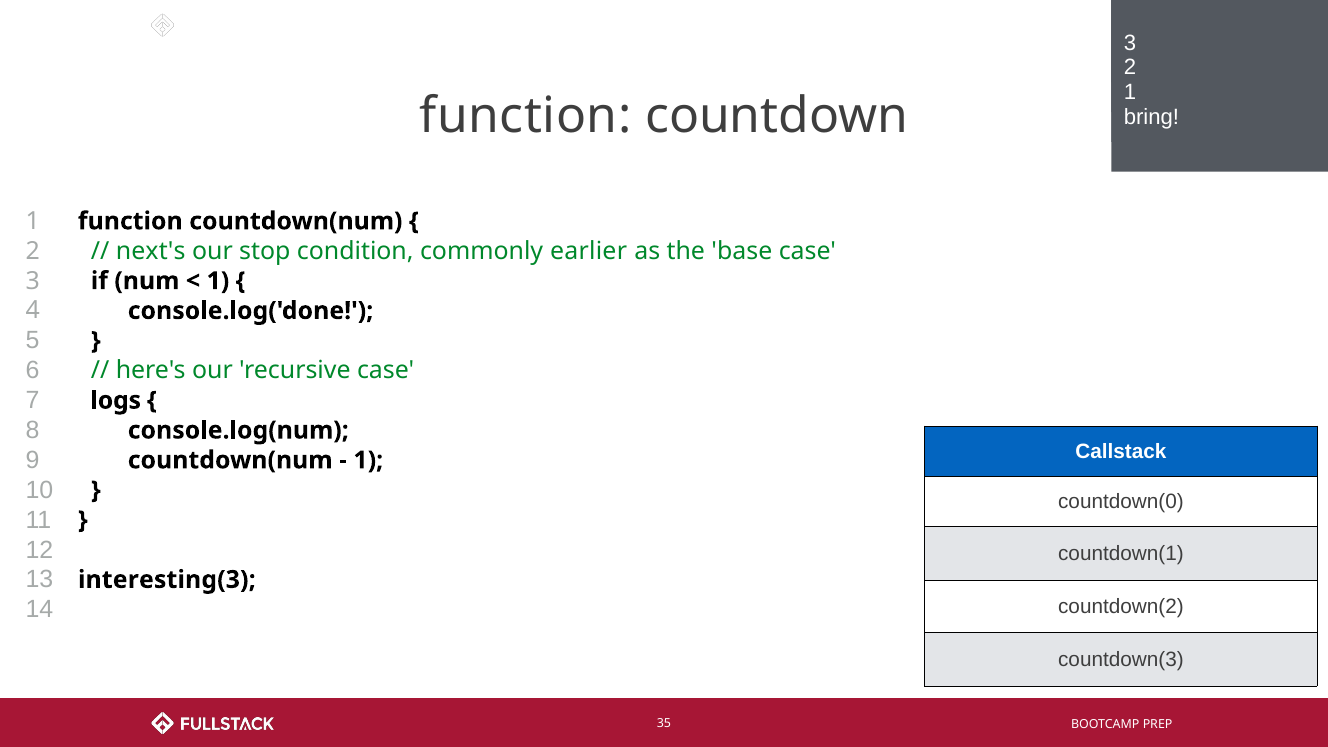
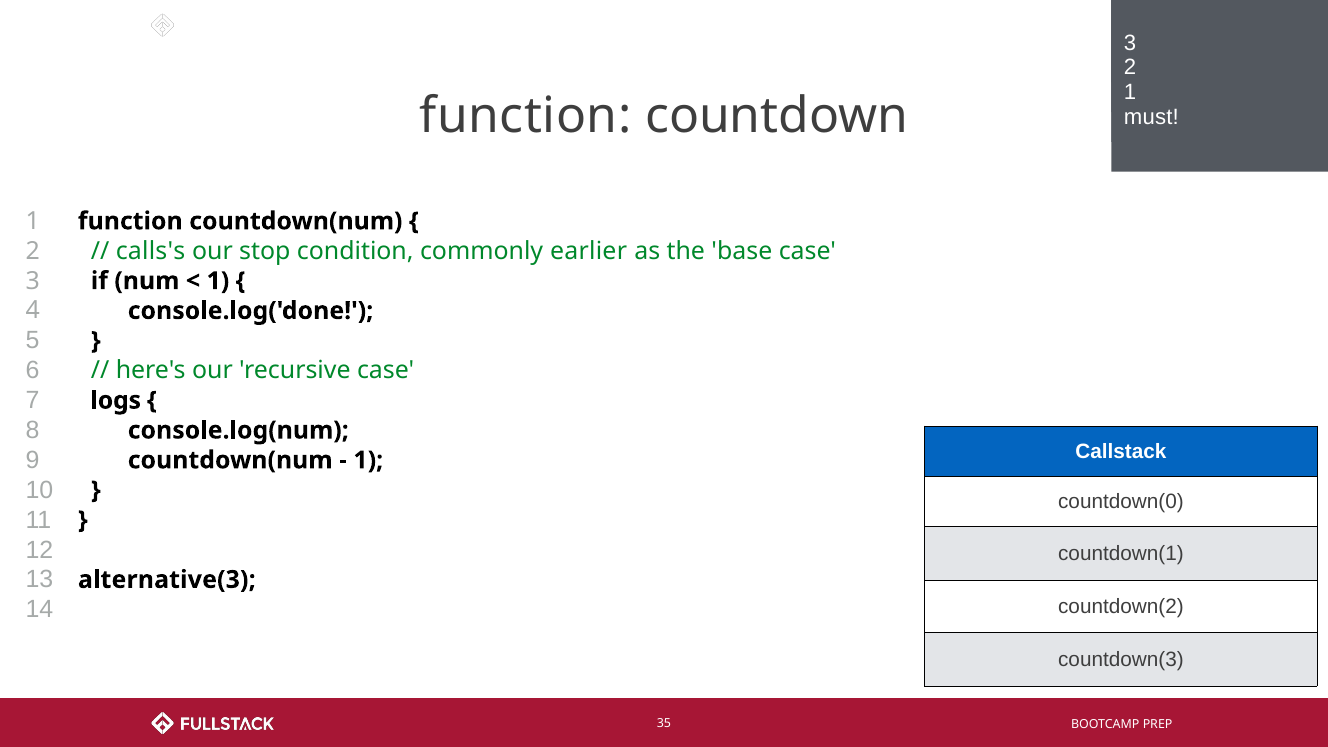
bring: bring -> must
next's: next's -> calls's
interesting(3: interesting(3 -> alternative(3
